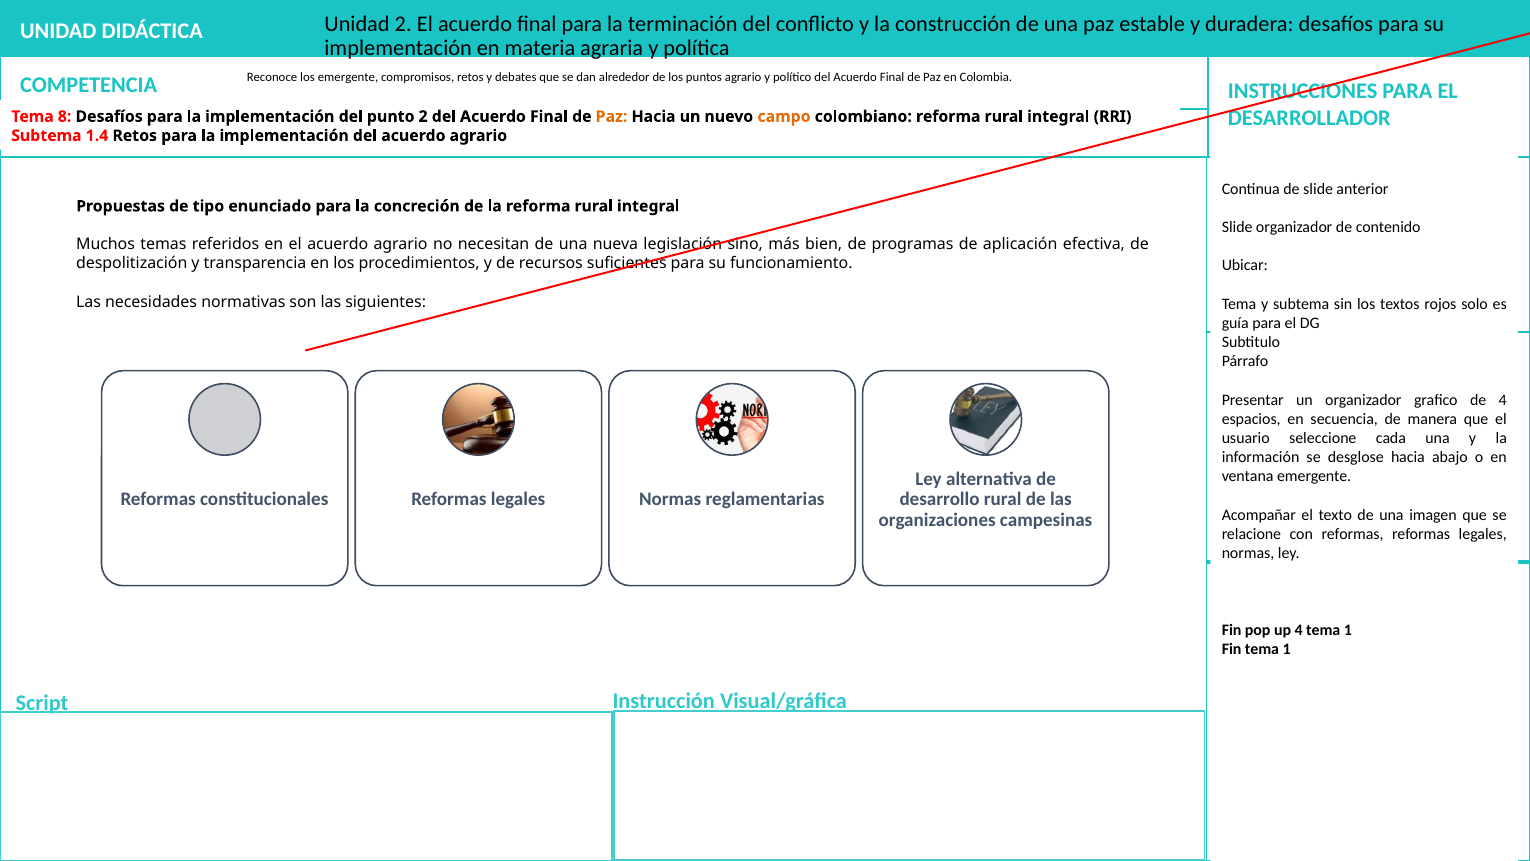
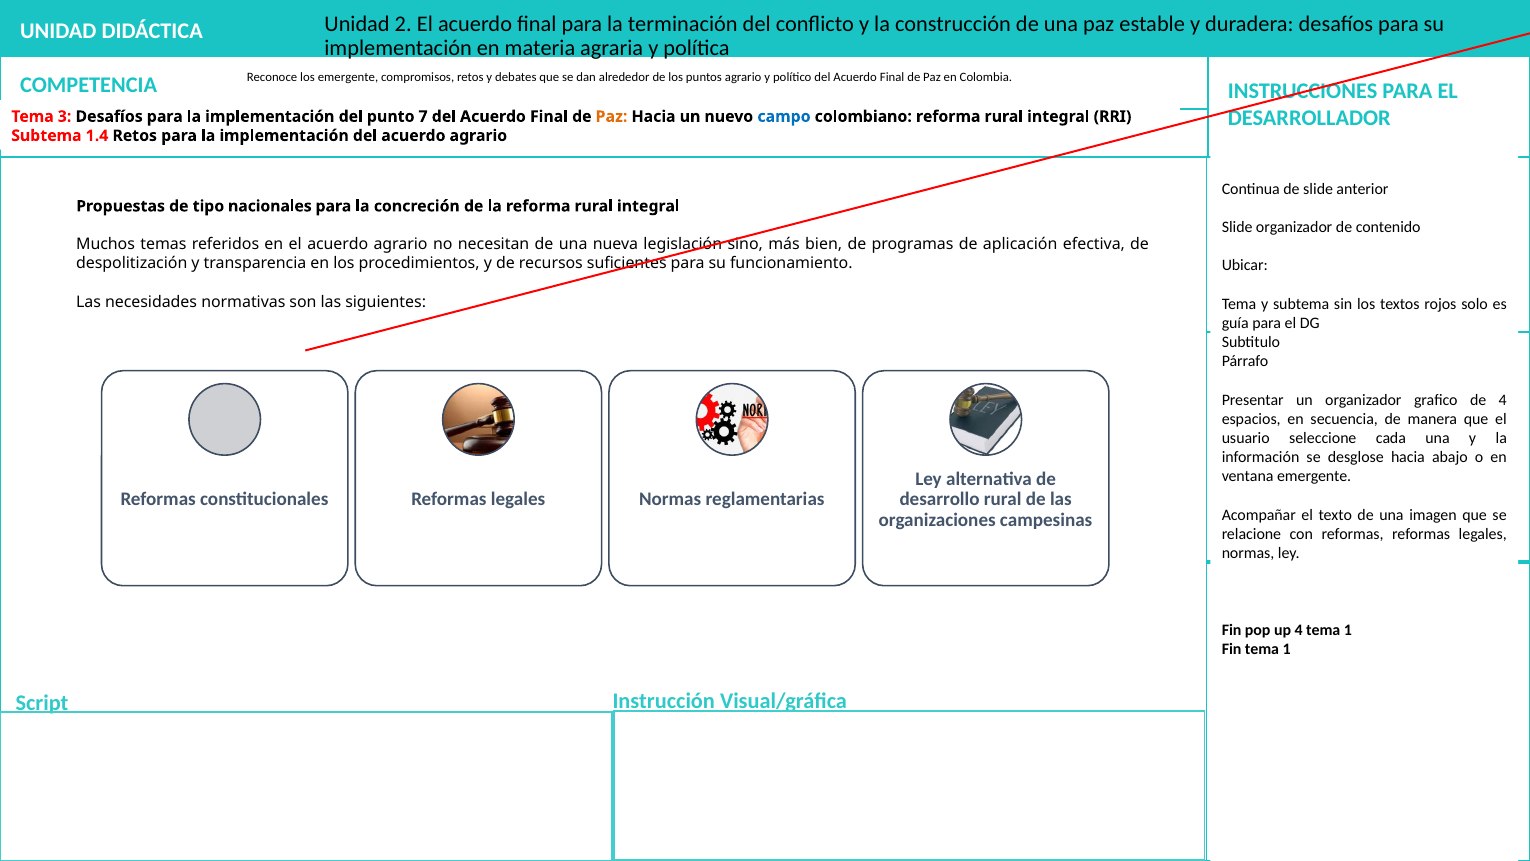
8: 8 -> 3
punto 2: 2 -> 7
campo colour: orange -> blue
enunciado: enunciado -> nacionales
